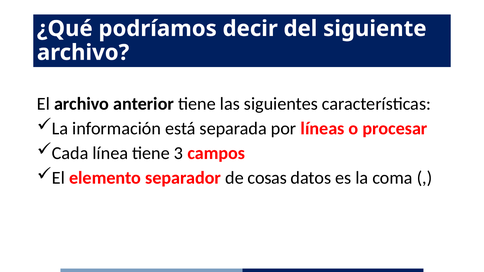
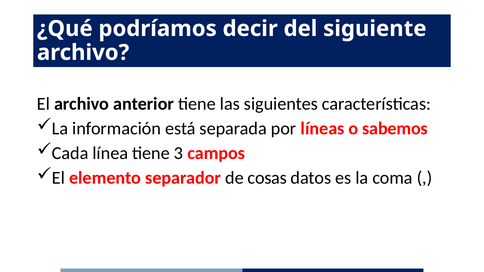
procesar: procesar -> sabemos
